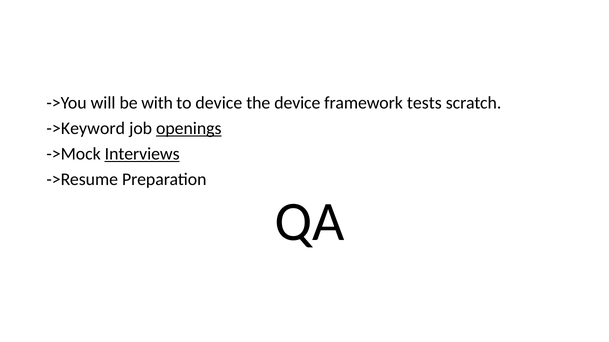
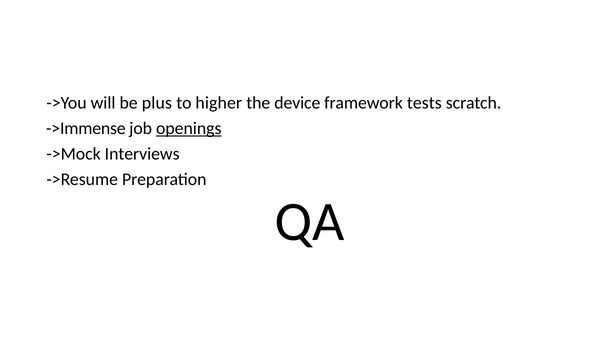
with: with -> plus
to device: device -> higher
->Keyword: ->Keyword -> ->Immense
Interviews underline: present -> none
